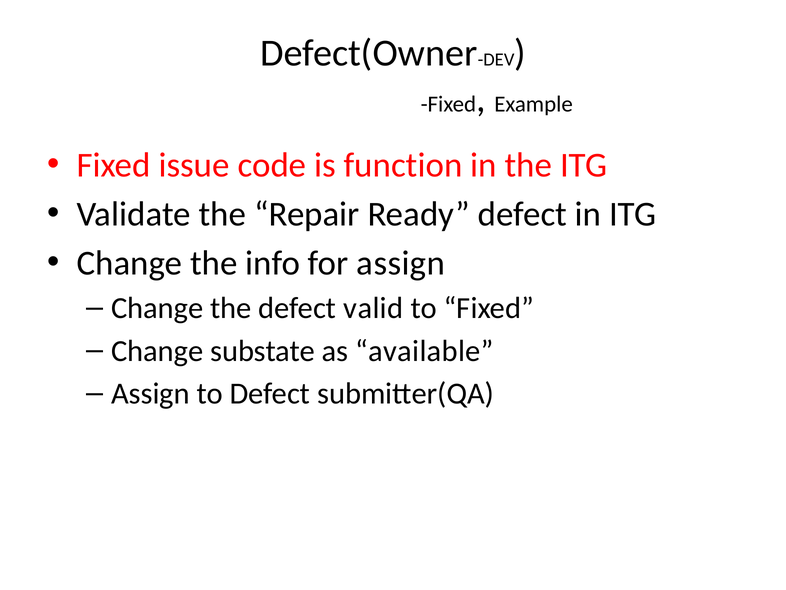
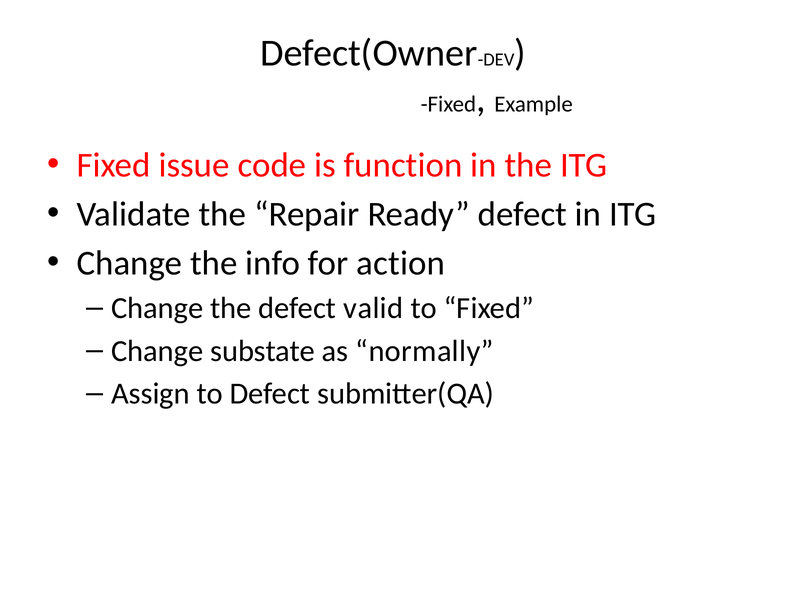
for assign: assign -> action
available: available -> normally
